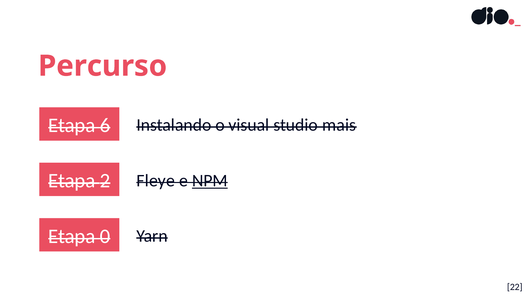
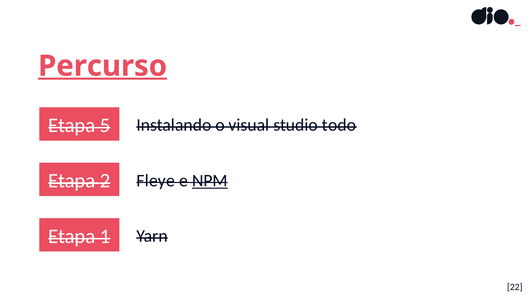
Percurso underline: none -> present
6: 6 -> 5
mais: mais -> todo
0: 0 -> 1
